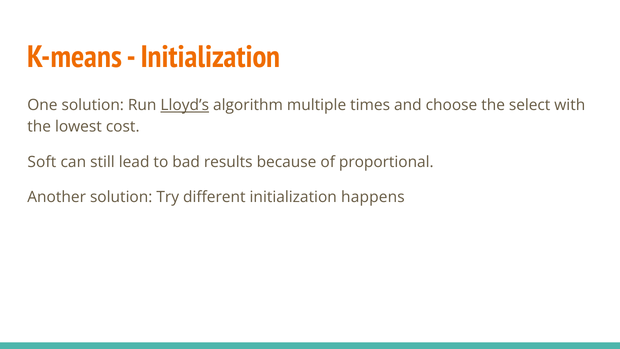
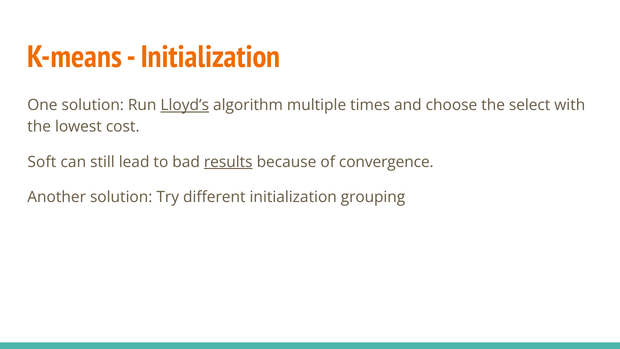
results underline: none -> present
proportional: proportional -> convergence
happens: happens -> grouping
